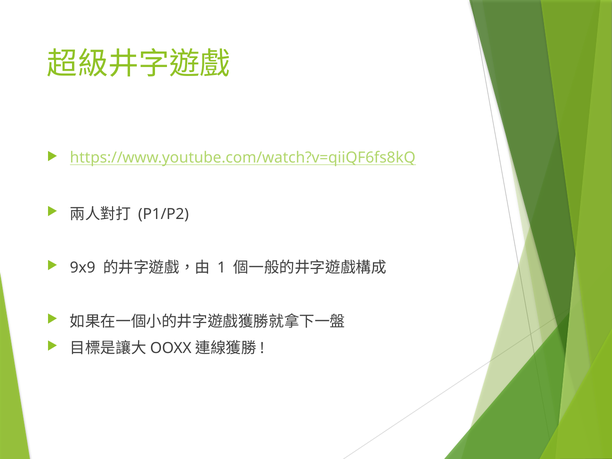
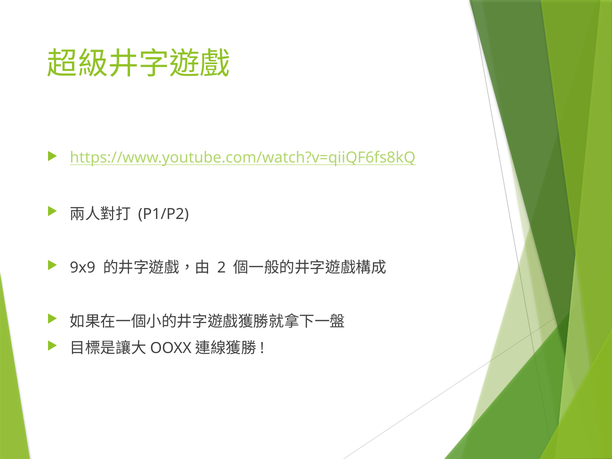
1: 1 -> 2
